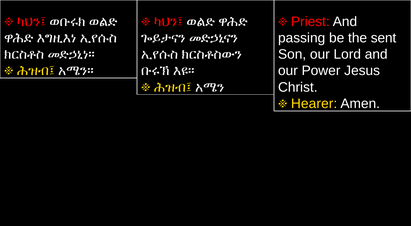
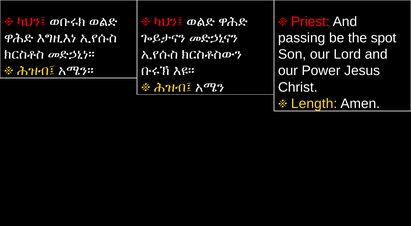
sent: sent -> spot
Hearer: Hearer -> Length
